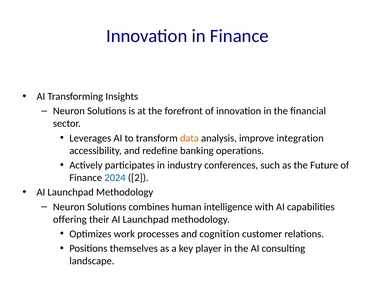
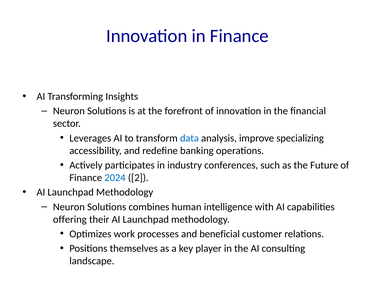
data colour: orange -> blue
integration: integration -> specializing
cognition: cognition -> beneficial
